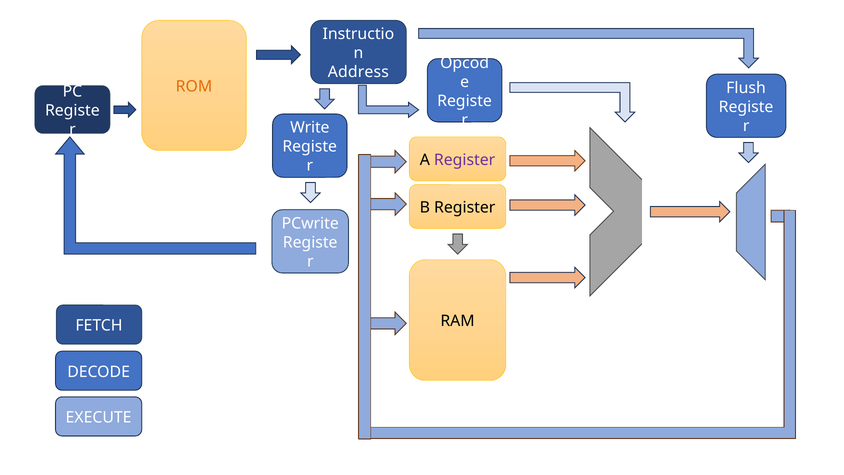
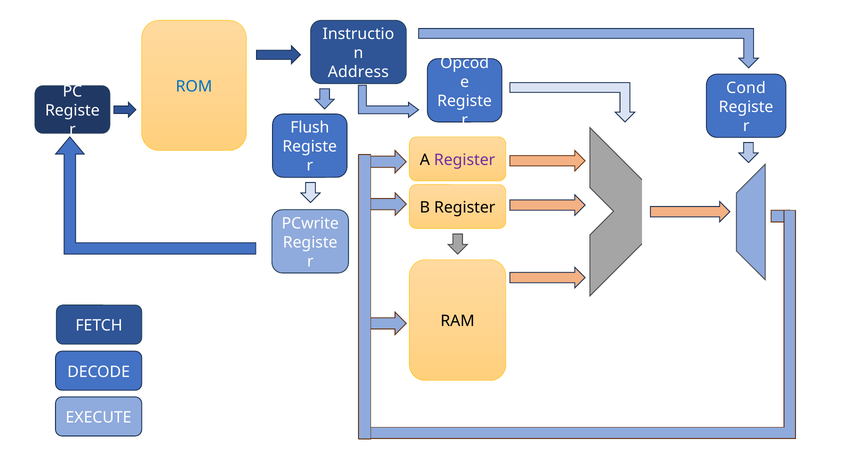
ROM colour: orange -> blue
Flush: Flush -> Cond
Write: Write -> Flush
